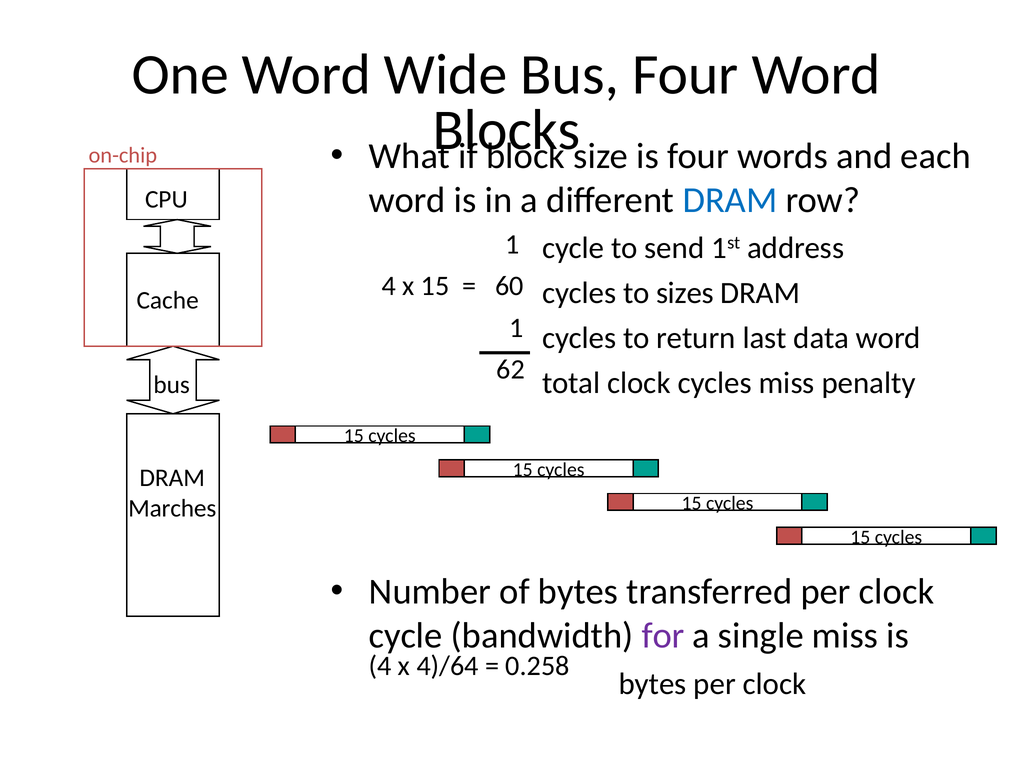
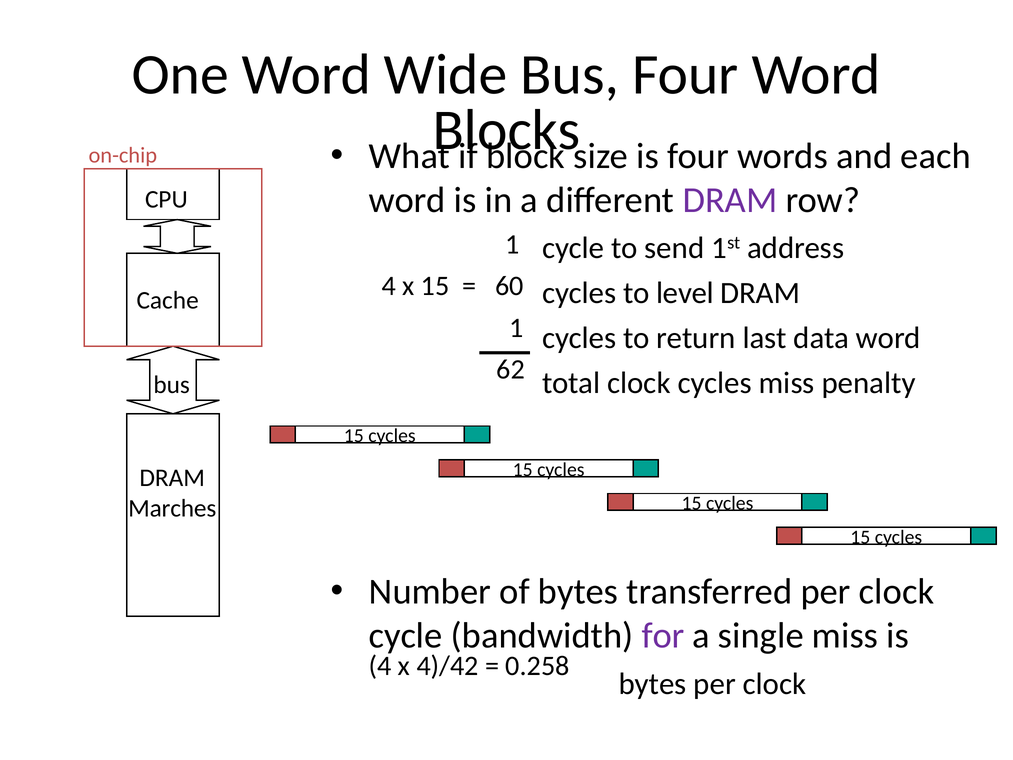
DRAM at (730, 200) colour: blue -> purple
sizes: sizes -> level
4)/64: 4)/64 -> 4)/42
